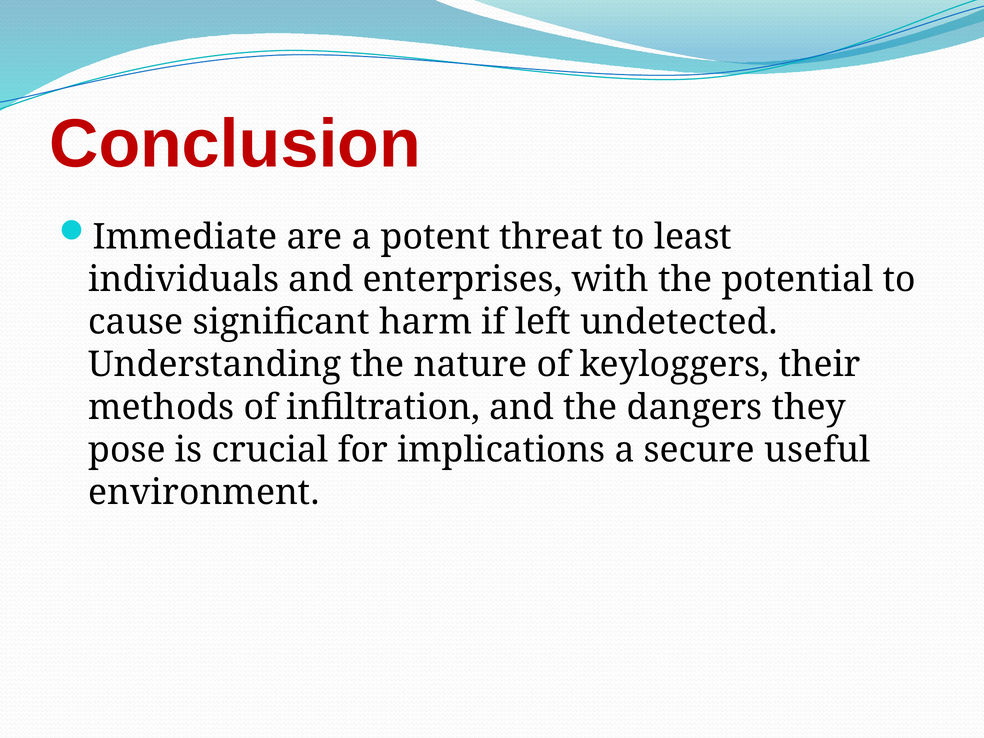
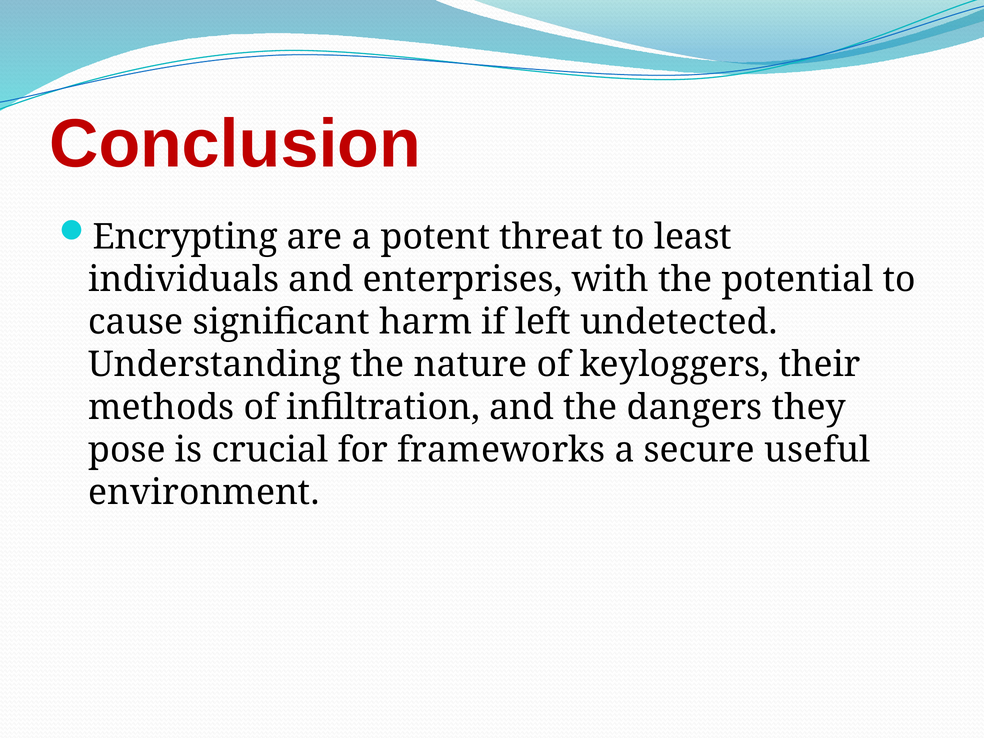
Immediate: Immediate -> Encrypting
implications: implications -> frameworks
